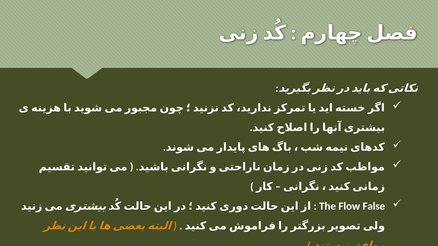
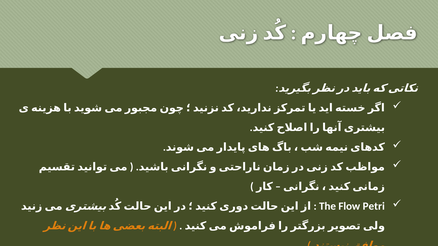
False: False -> Petri
